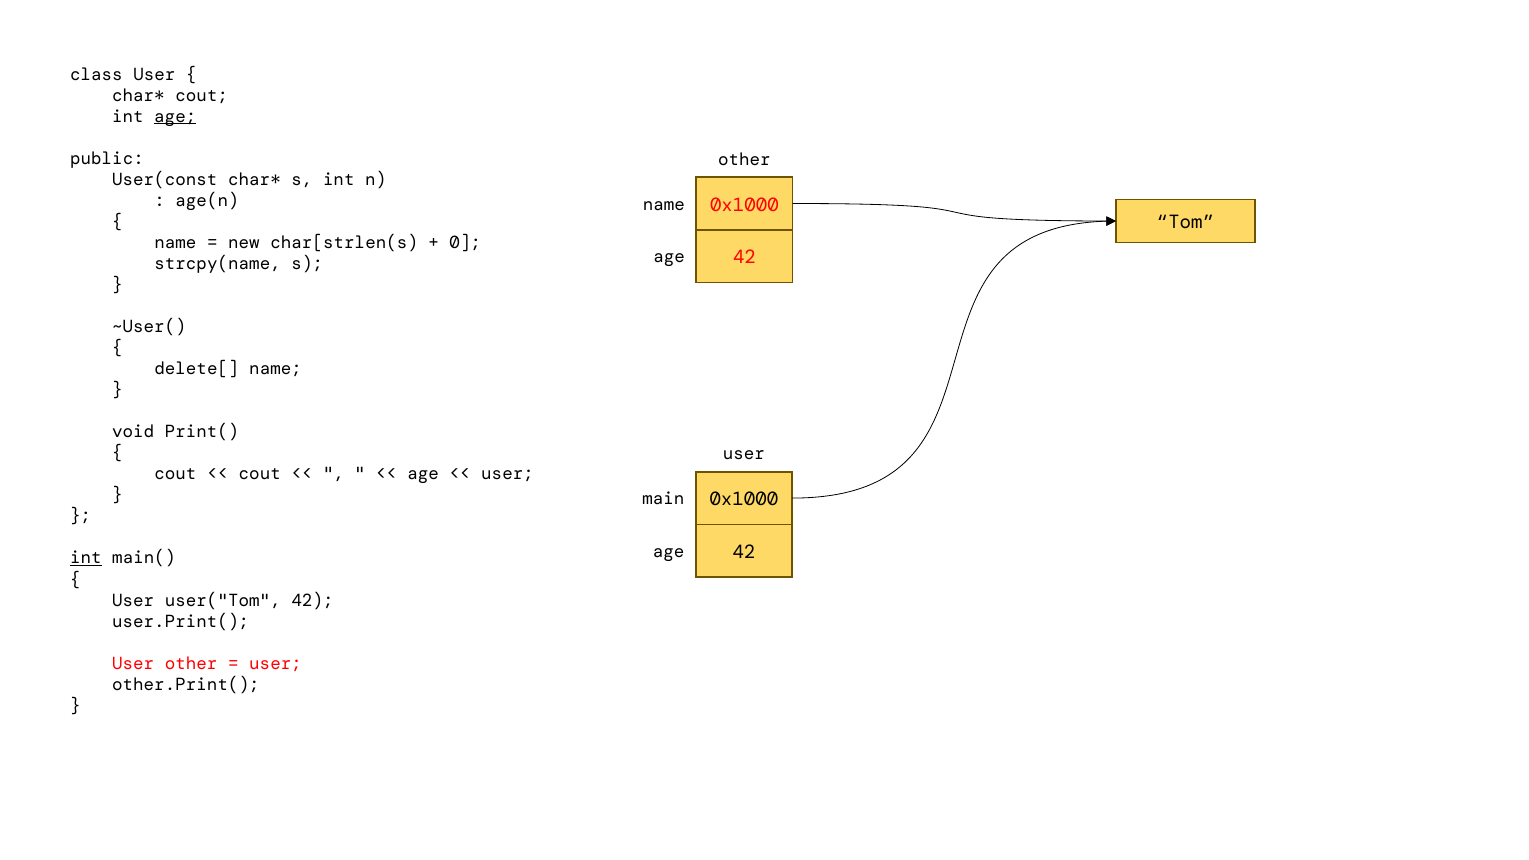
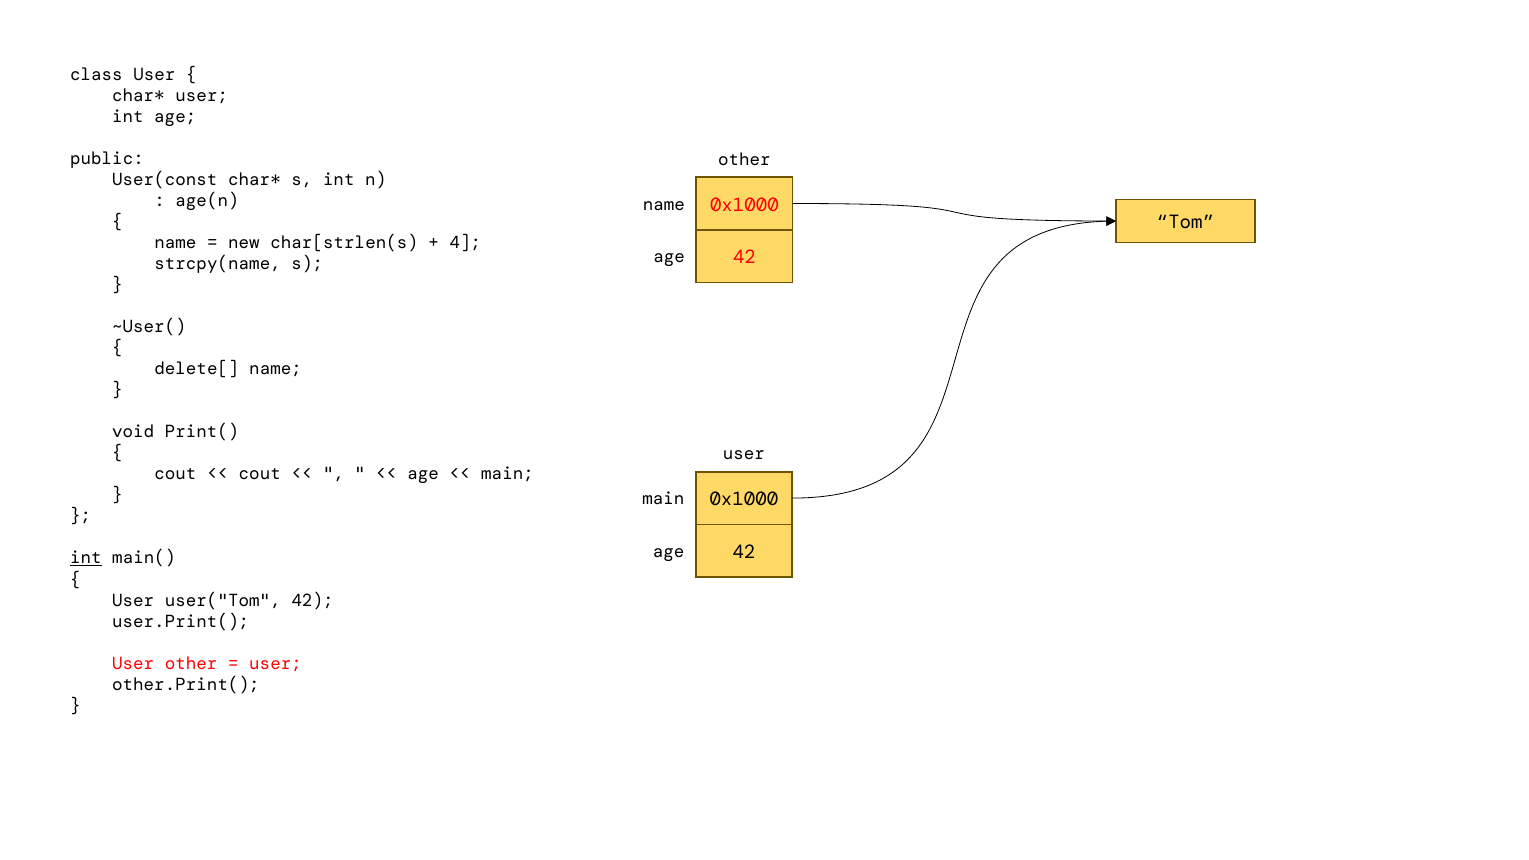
cout at (202, 95): cout -> user
age at (175, 116) underline: present -> none
0: 0 -> 4
user at (508, 474): user -> main
